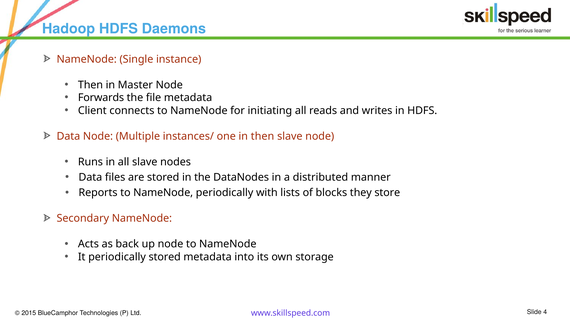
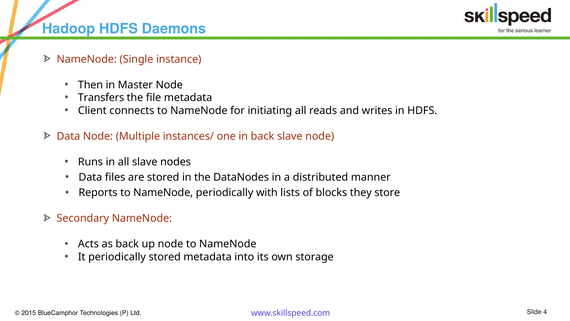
Forwards: Forwards -> Transfers
in then: then -> back
